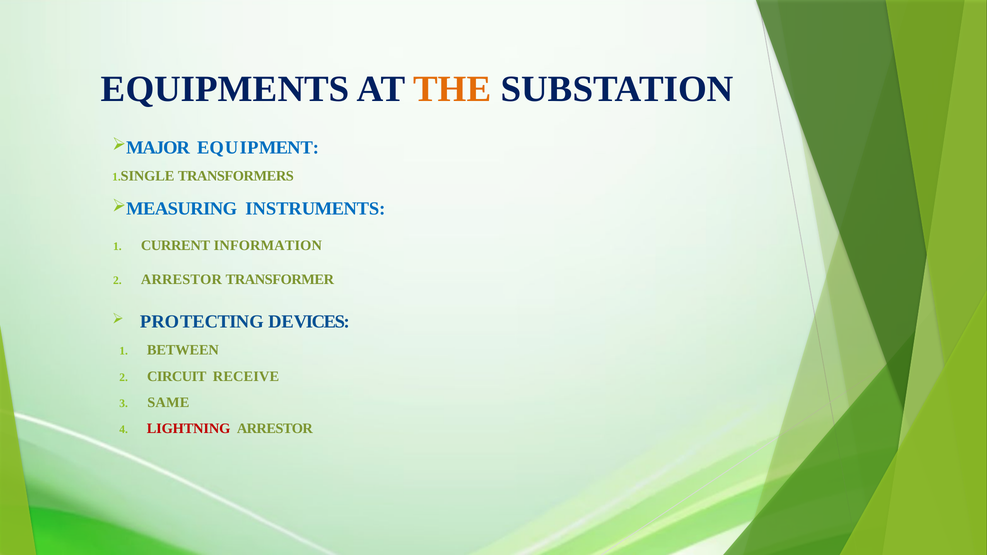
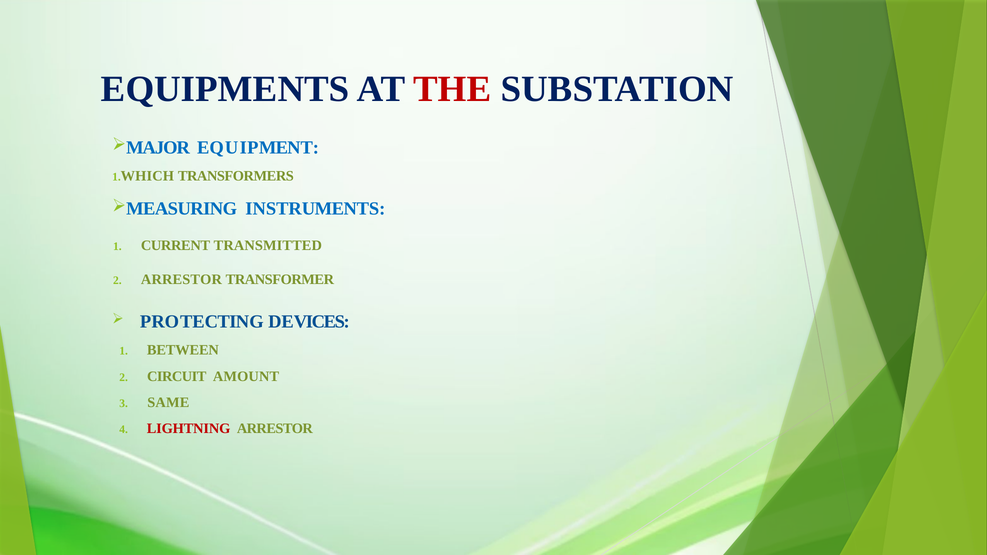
THE colour: orange -> red
SINGLE: SINGLE -> WHICH
INFORMATION: INFORMATION -> TRANSMITTED
RECEIVE: RECEIVE -> AMOUNT
